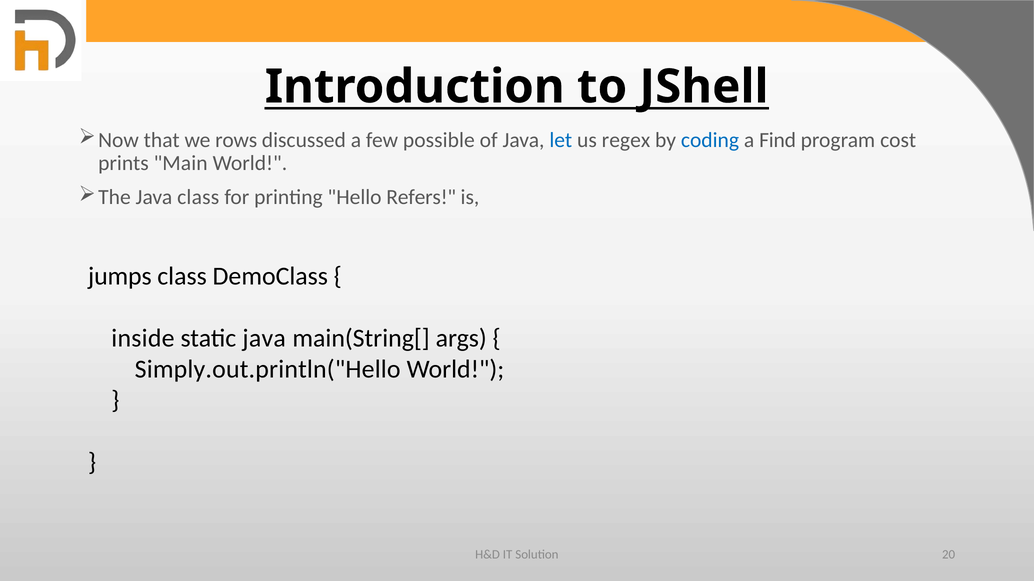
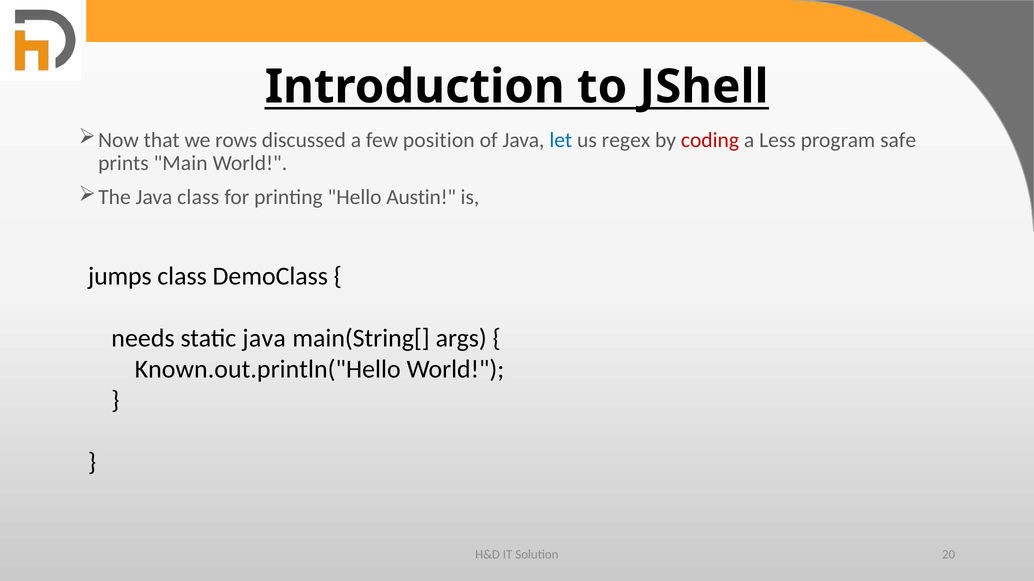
possible: possible -> position
coding colour: blue -> red
Find: Find -> Less
cost: cost -> safe
Refers: Refers -> Austin
inside: inside -> needs
Simply.out.println("Hello: Simply.out.println("Hello -> Known.out.println("Hello
